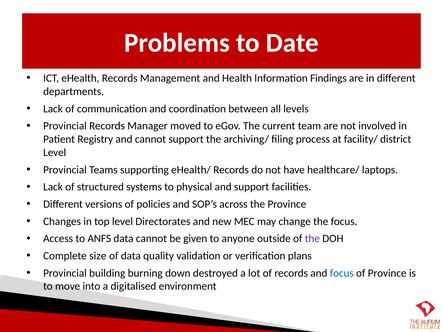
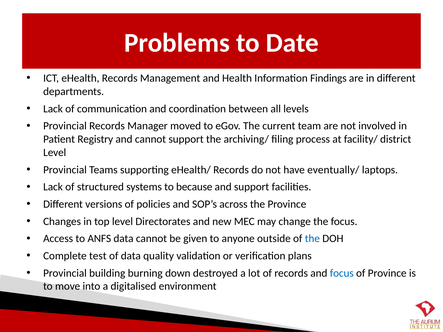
healthcare/: healthcare/ -> eventually/
physical: physical -> because
the at (312, 239) colour: purple -> blue
size: size -> test
